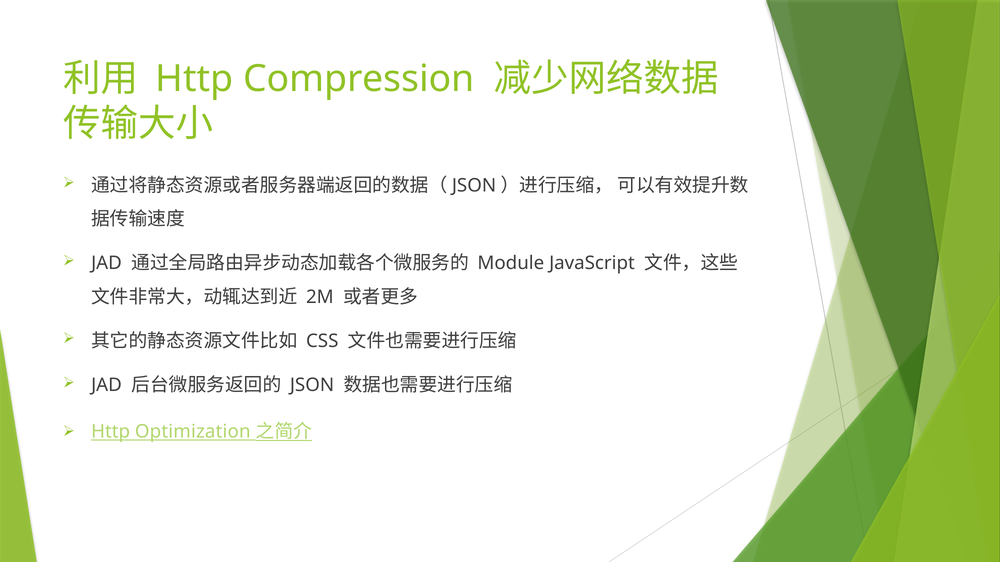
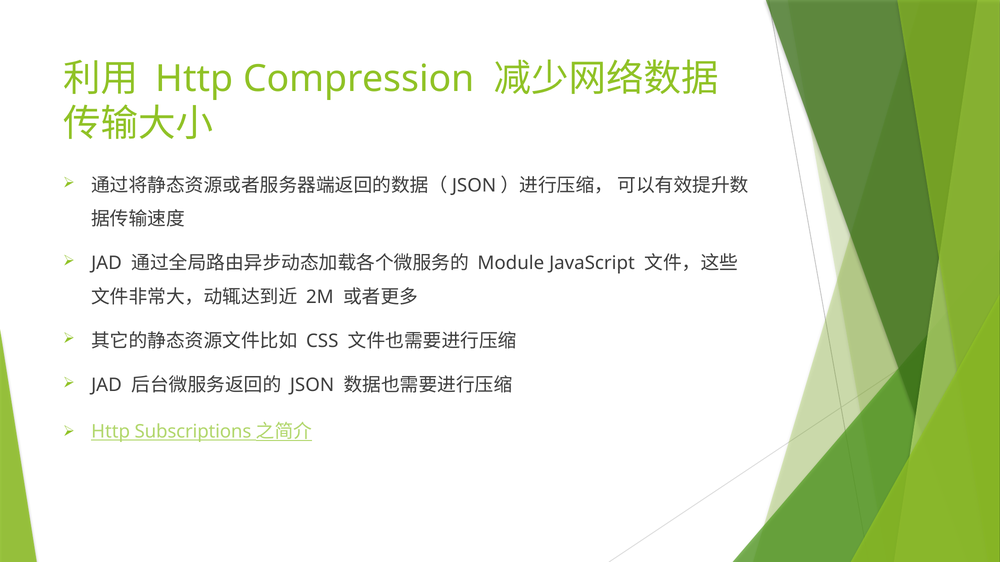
Optimization: Optimization -> Subscriptions
